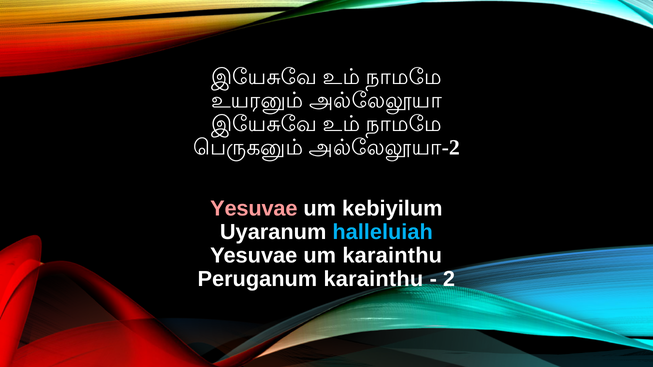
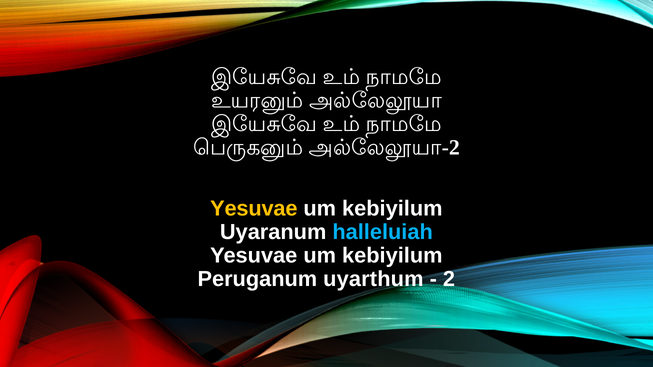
Yesuvae at (254, 209) colour: pink -> yellow
karainthu at (392, 256): karainthu -> kebiyilum
Peruganum karainthu: karainthu -> uyarthum
